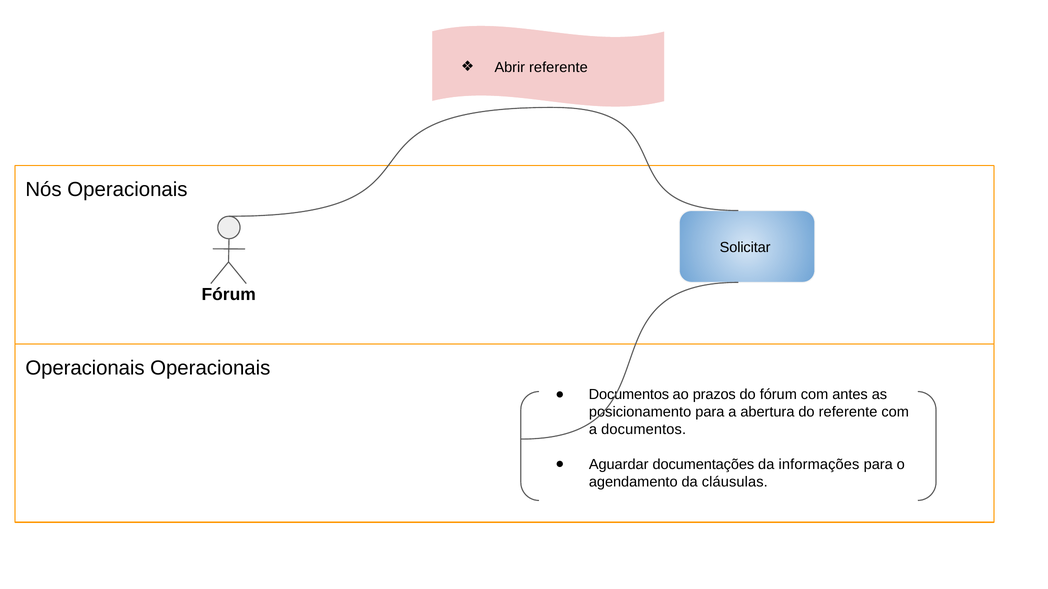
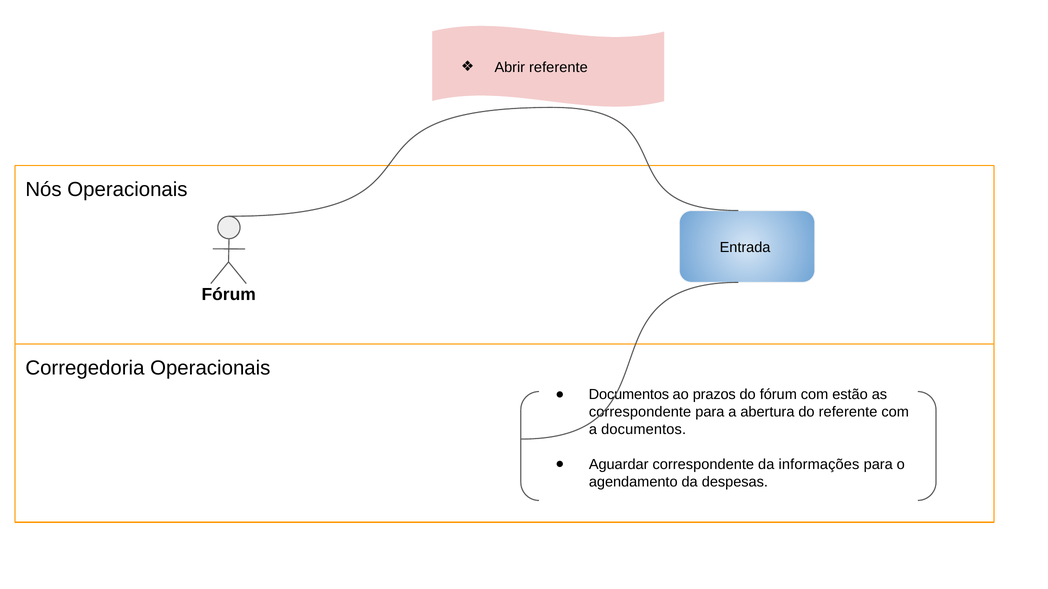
Solicitar: Solicitar -> Entrada
Operacionais at (85, 368): Operacionais -> Corregedoria
antes: antes -> estão
posicionamento at (640, 412): posicionamento -> correspondente
Aguardar documentações: documentações -> correspondente
cláusulas: cláusulas -> despesas
